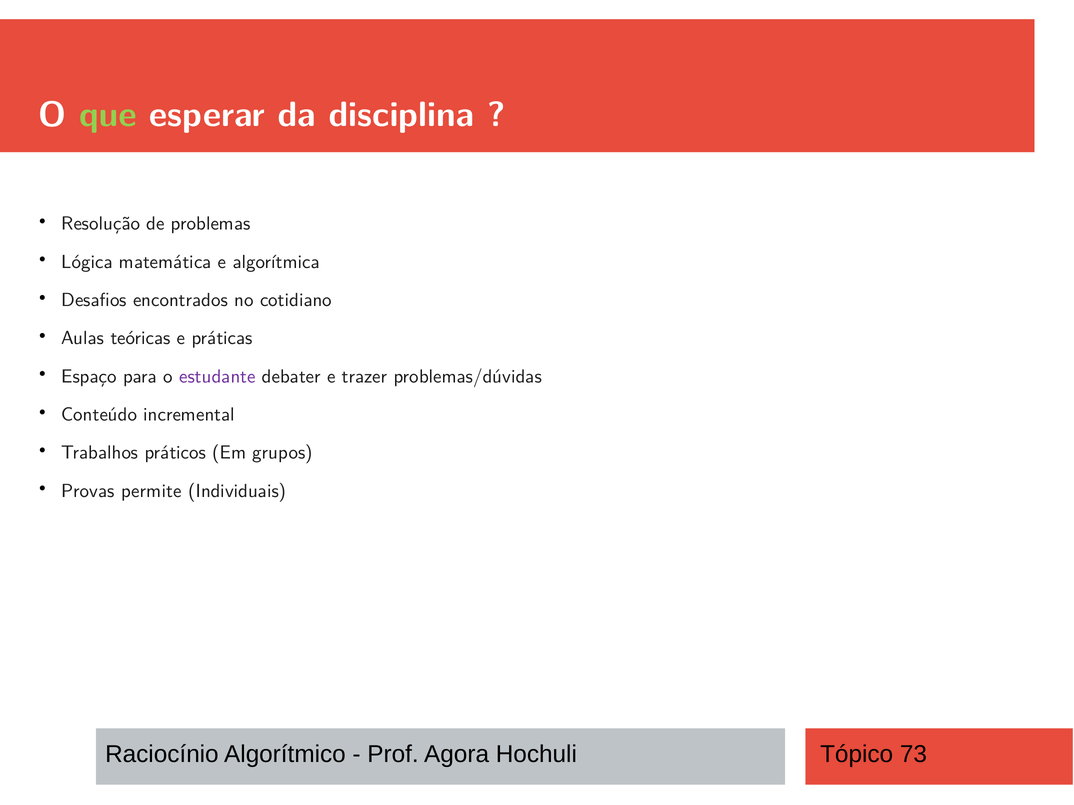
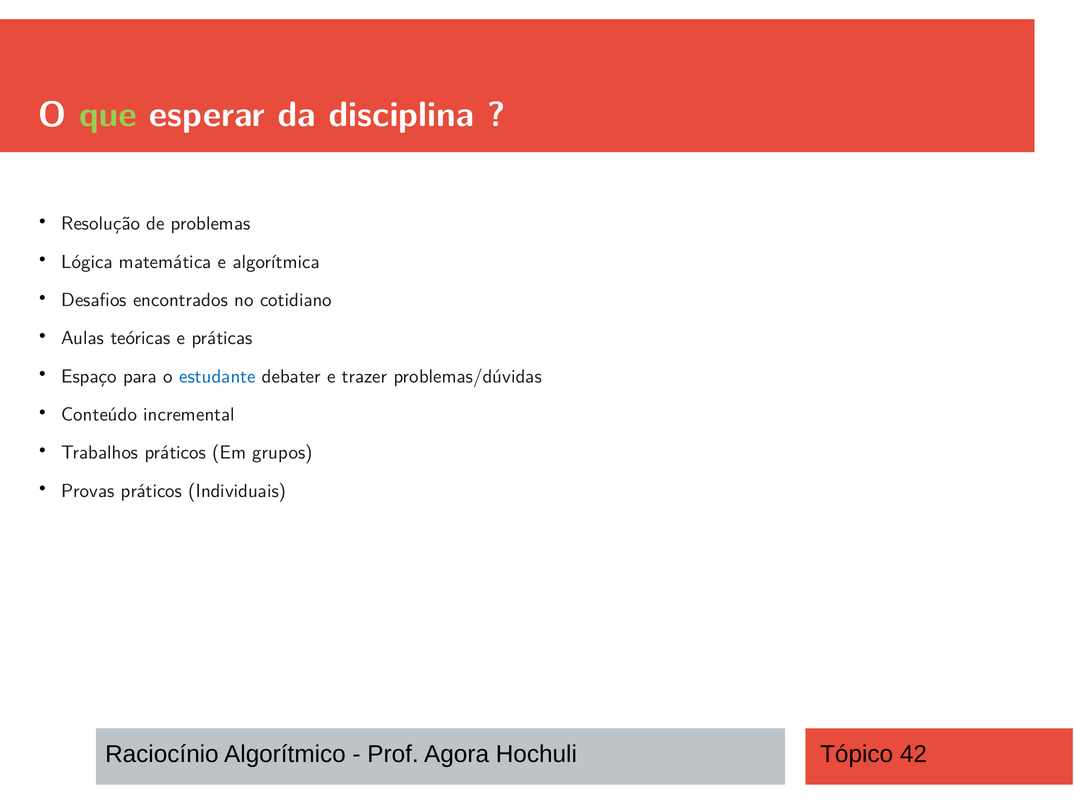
estudante colour: purple -> blue
Provas permite: permite -> práticos
73: 73 -> 42
